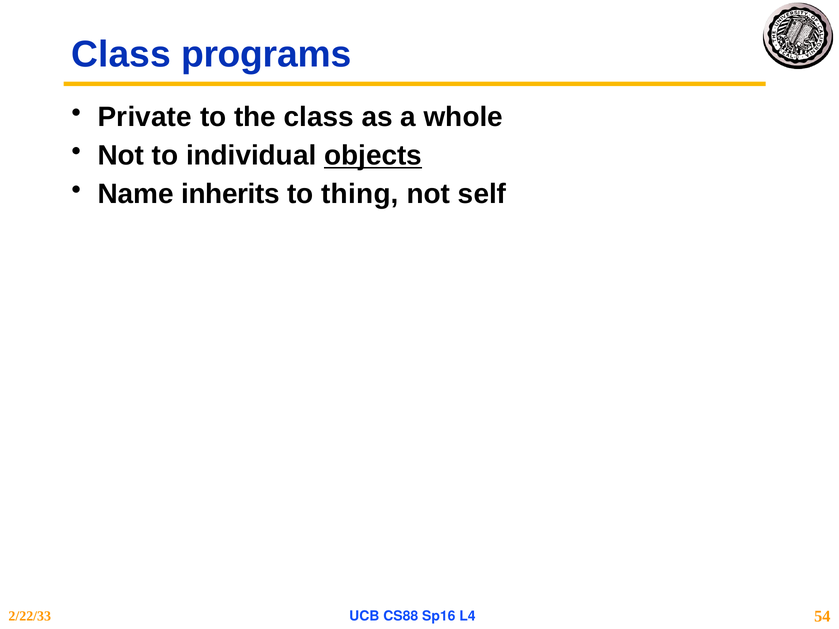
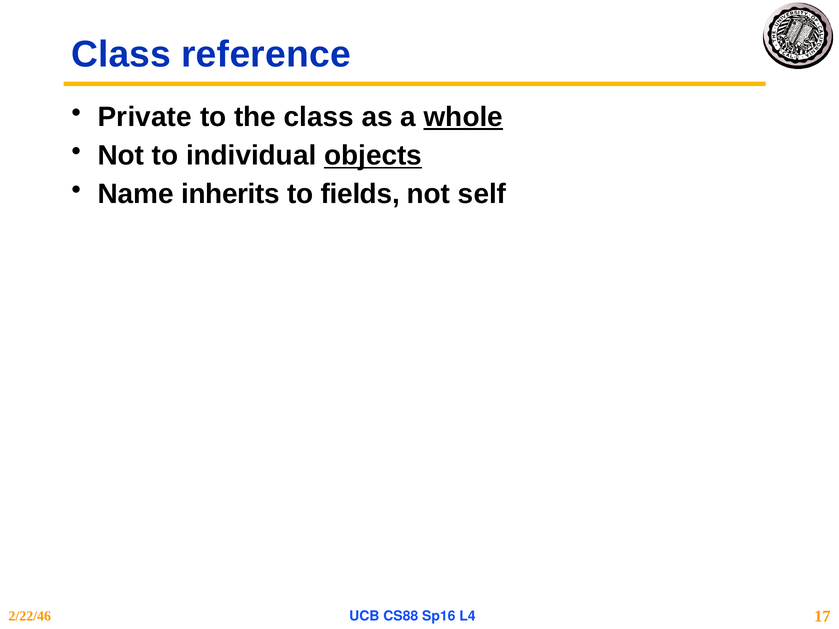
programs: programs -> reference
whole underline: none -> present
thing: thing -> fields
2/22/33: 2/22/33 -> 2/22/46
54: 54 -> 17
